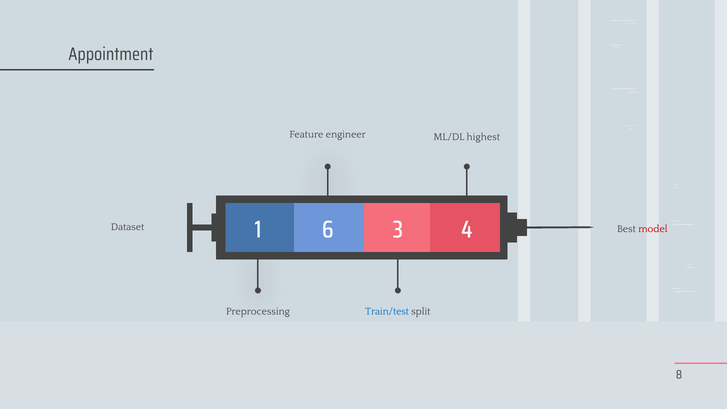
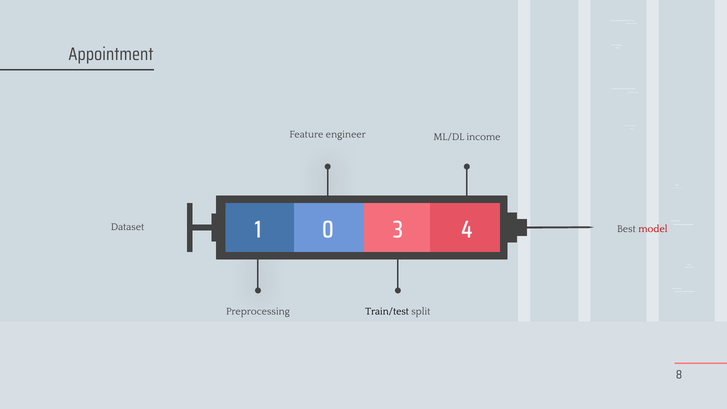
highest: highest -> income
6: 6 -> 0
Train/test colour: blue -> black
